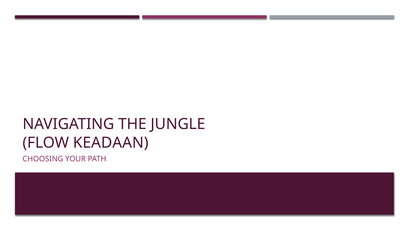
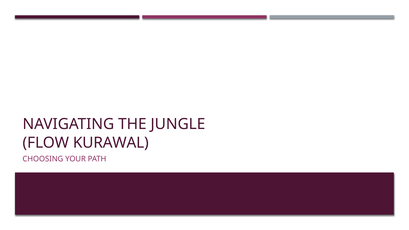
KEADAAN: KEADAAN -> KURAWAL
